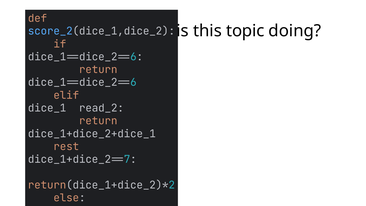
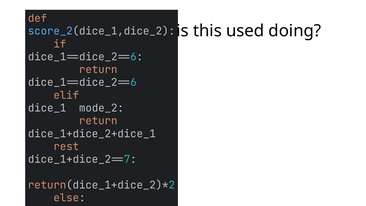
topic: topic -> used
dice_1==read_2: dice_1==read_2 -> dice_1==mode_2
